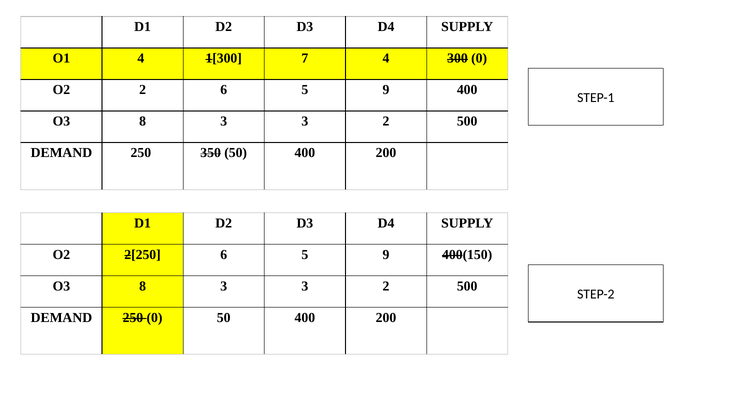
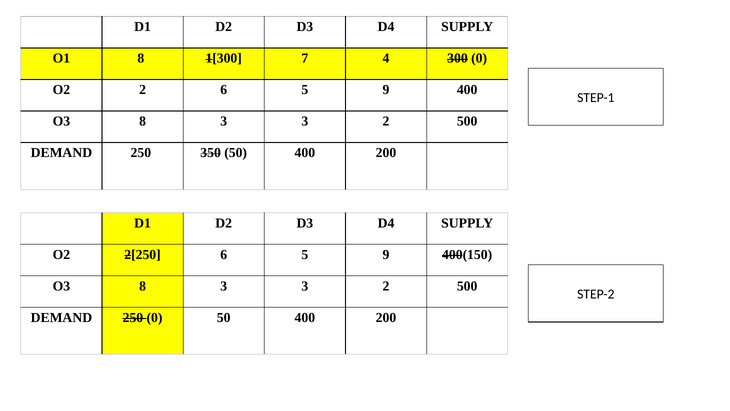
O1 4: 4 -> 8
